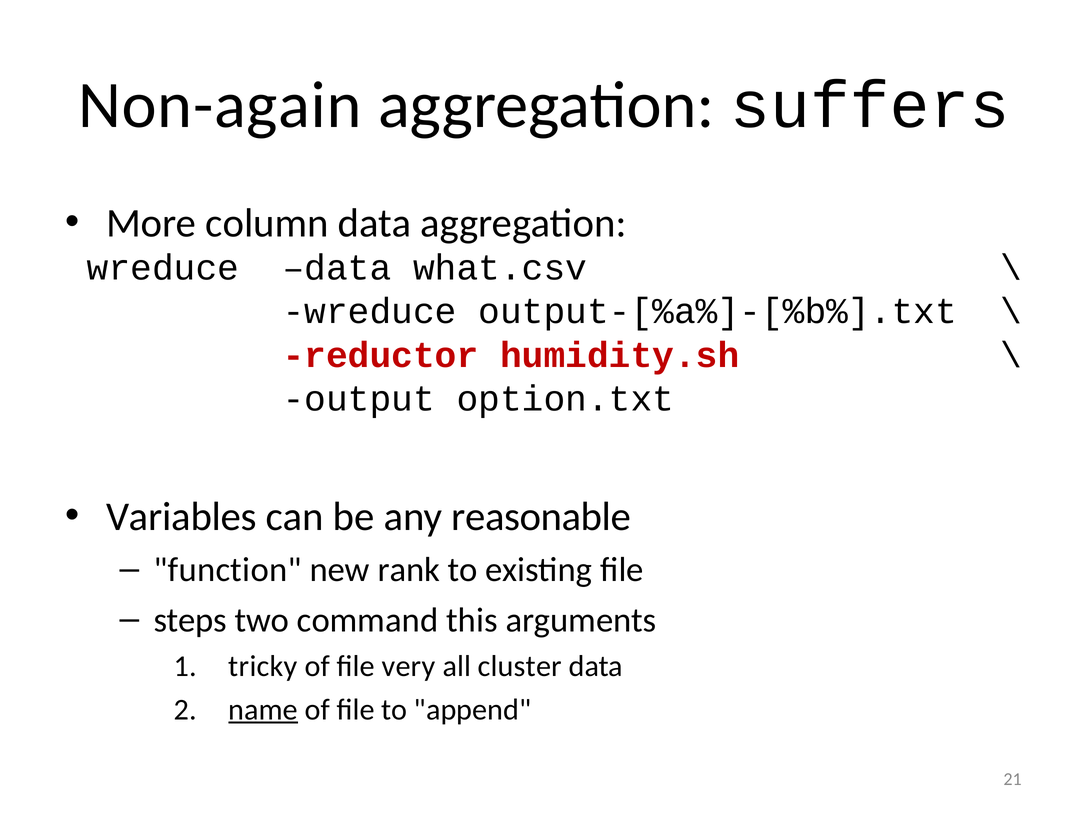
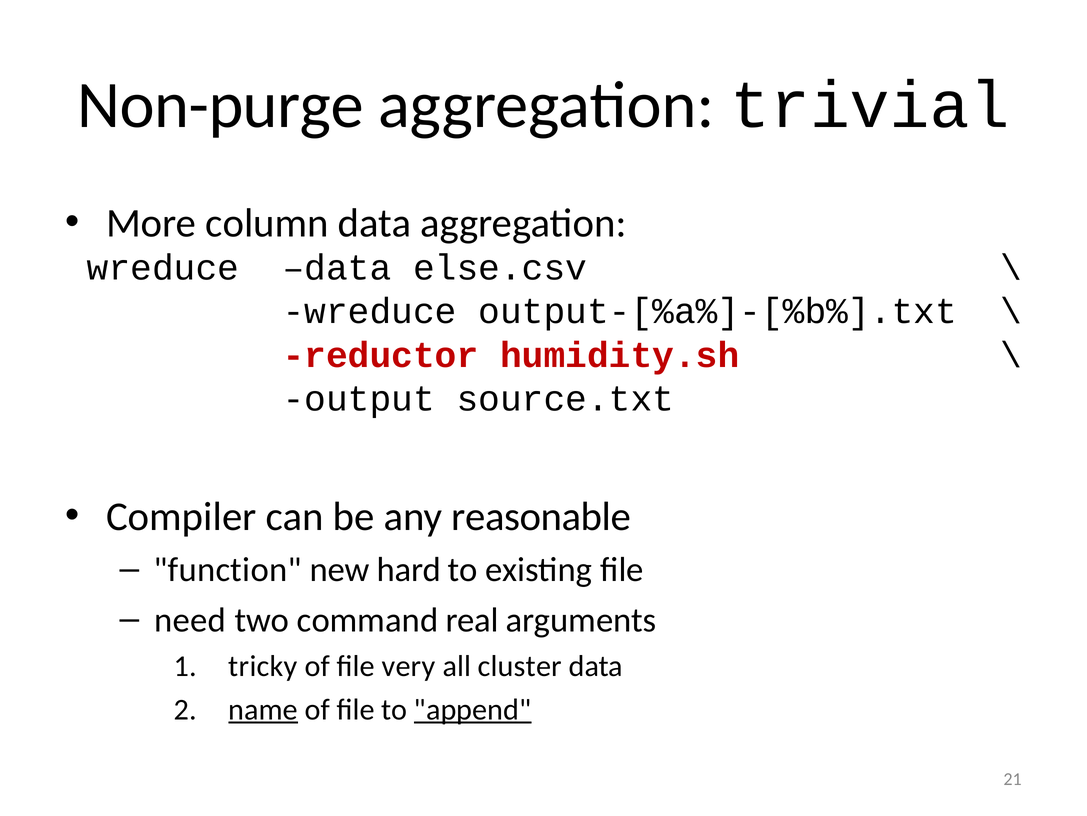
Non-again: Non-again -> Non-purge
suffers: suffers -> trivial
what.csv: what.csv -> else.csv
option.txt: option.txt -> source.txt
Variables: Variables -> Compiler
rank: rank -> hard
steps: steps -> need
this: this -> real
append underline: none -> present
